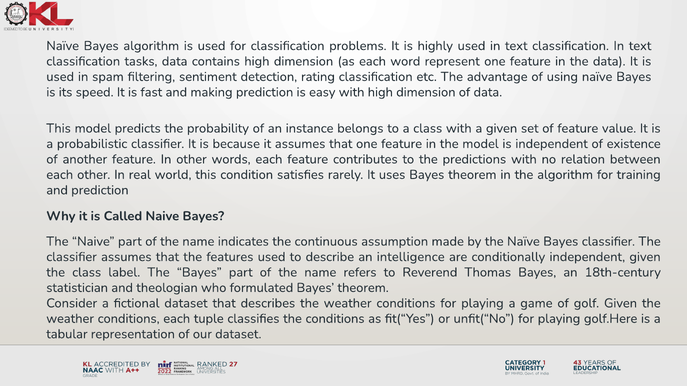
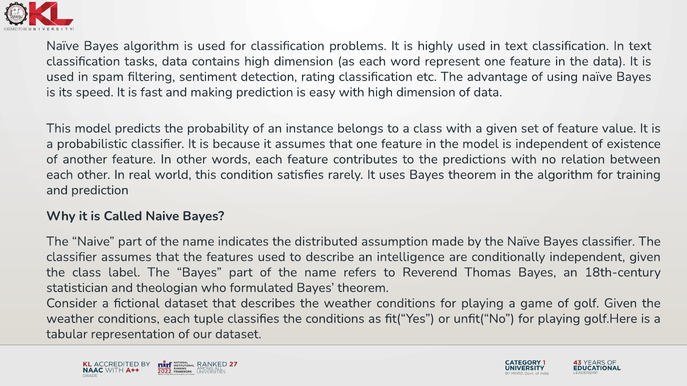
continuous: continuous -> distributed
